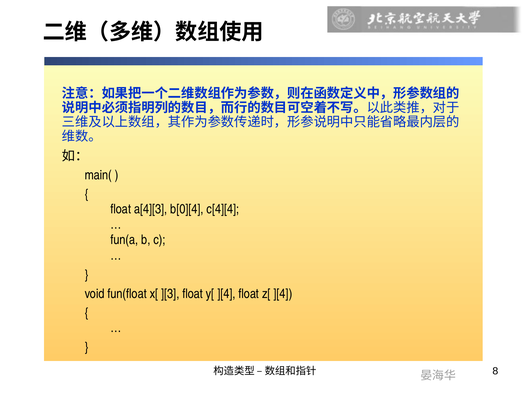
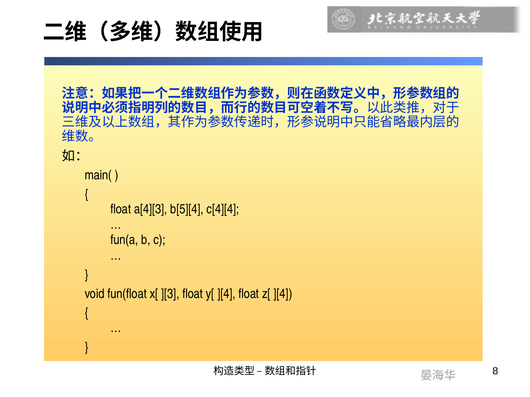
b[0][4: b[0][4 -> b[5][4
